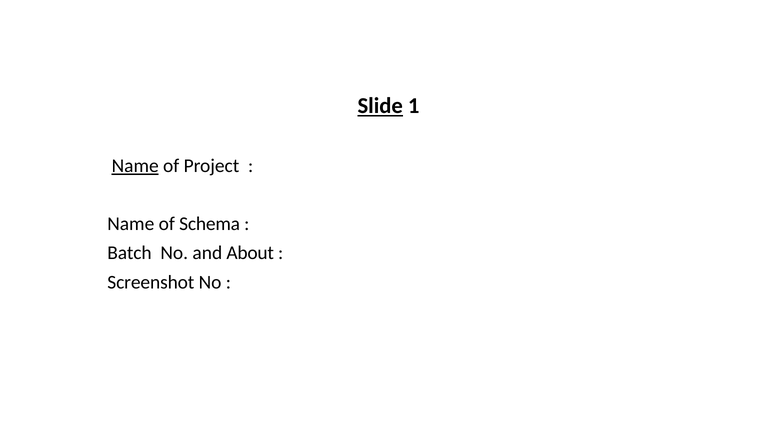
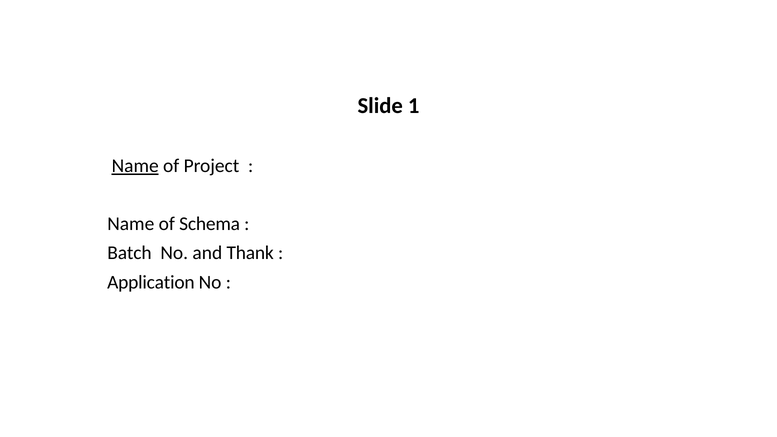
Slide underline: present -> none
About: About -> Thank
Screenshot: Screenshot -> Application
